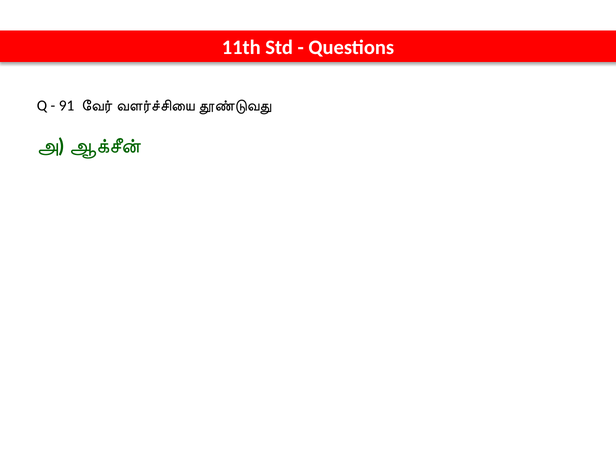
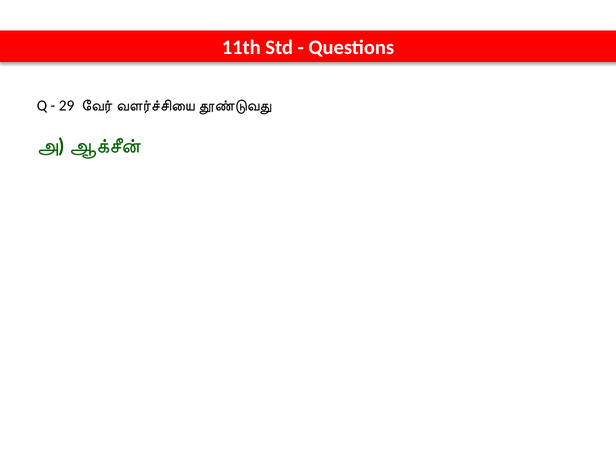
91: 91 -> 29
